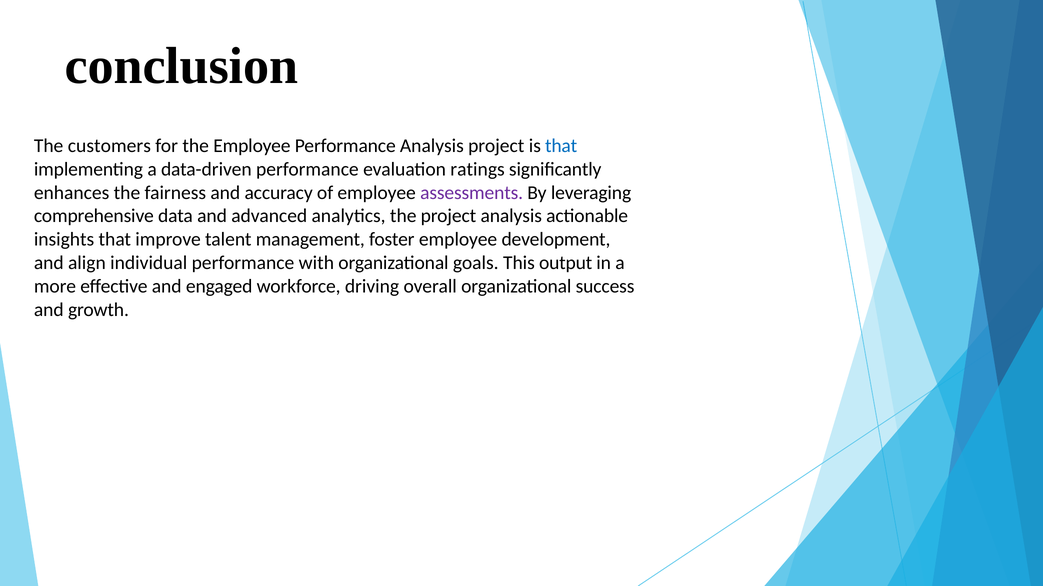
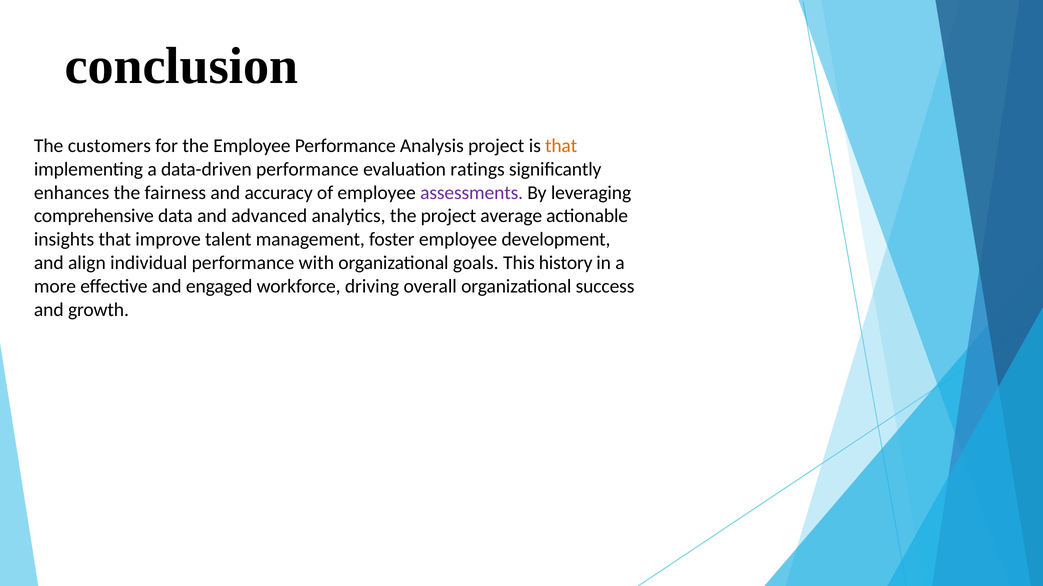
that at (561, 146) colour: blue -> orange
project analysis: analysis -> average
output: output -> history
